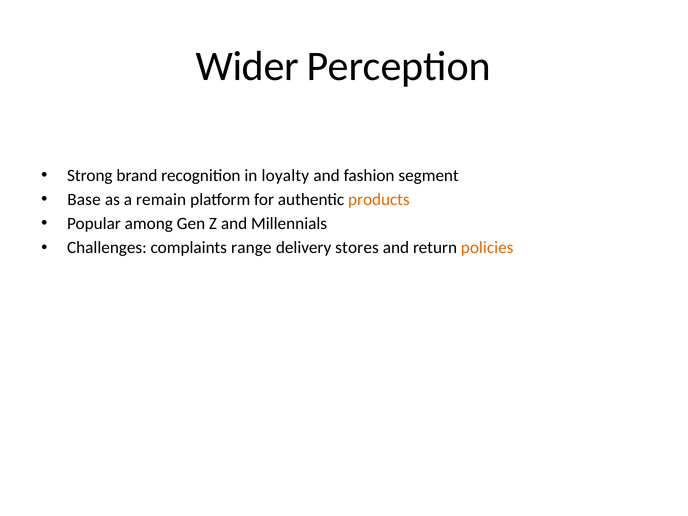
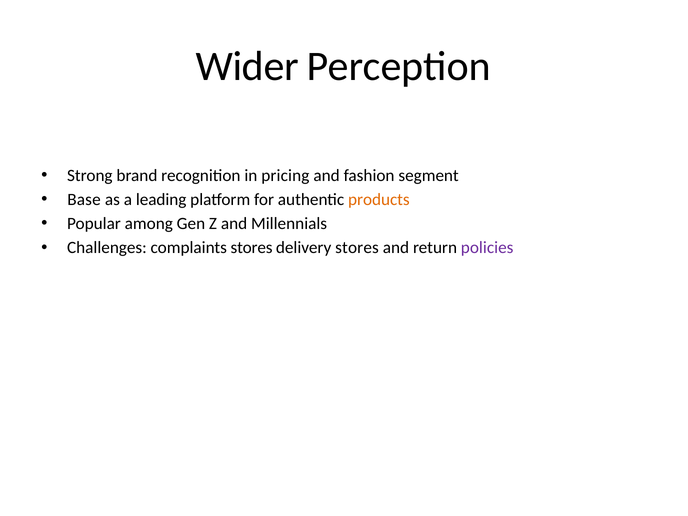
loyalty: loyalty -> pricing
remain: remain -> leading
complaints range: range -> stores
policies colour: orange -> purple
